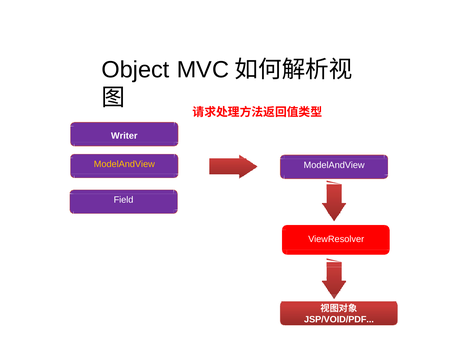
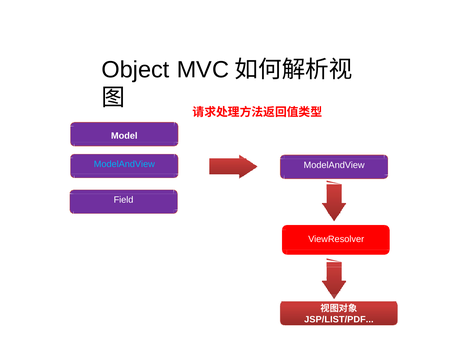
Writer: Writer -> Model
ModelAndView at (124, 164) colour: yellow -> light blue
JSP/VOID/PDF: JSP/VOID/PDF -> JSP/LIST/PDF
